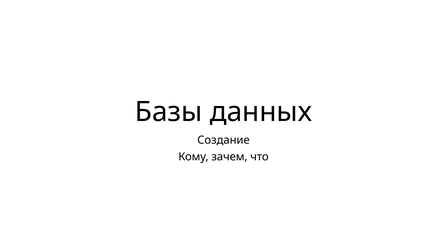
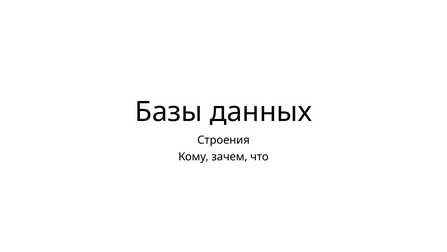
Создание: Создание -> Строения
